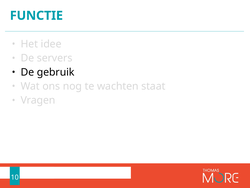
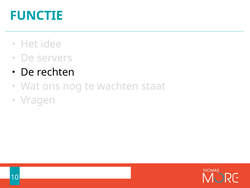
gebruik: gebruik -> rechten
